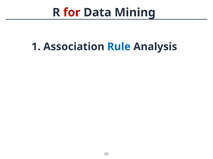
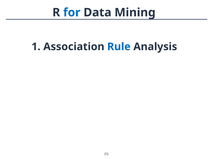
for colour: red -> blue
